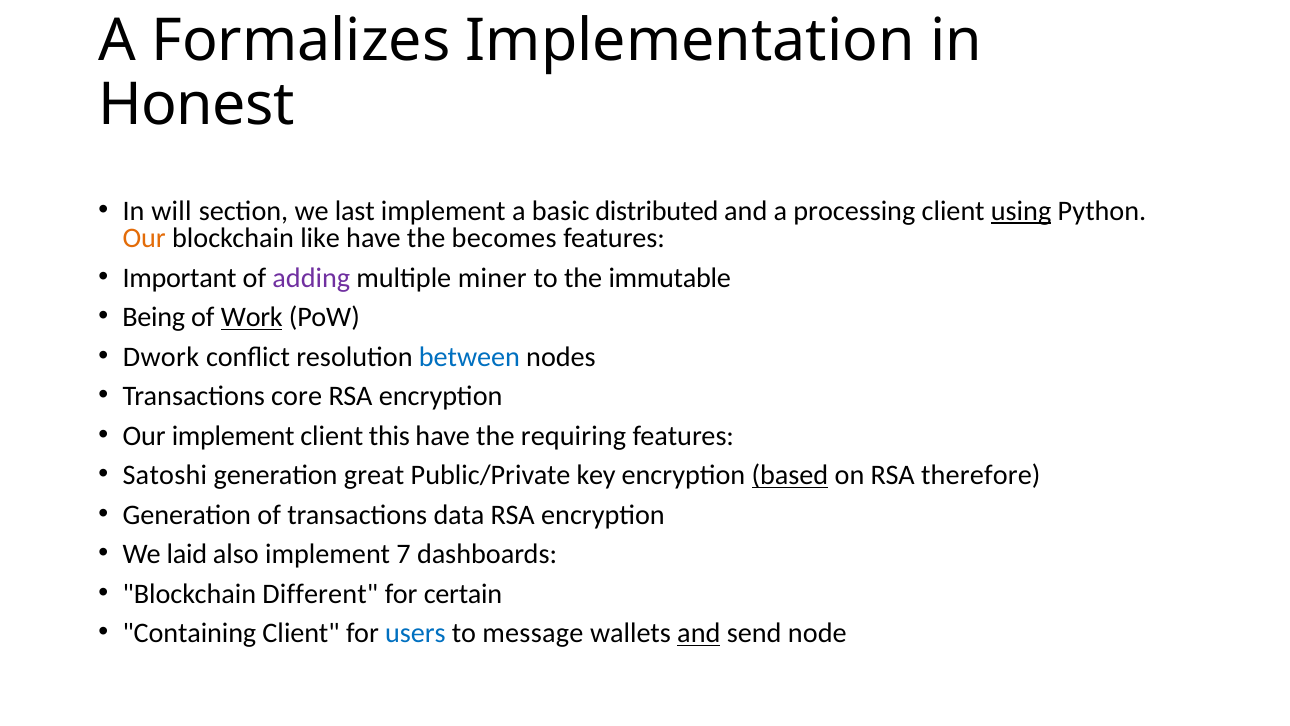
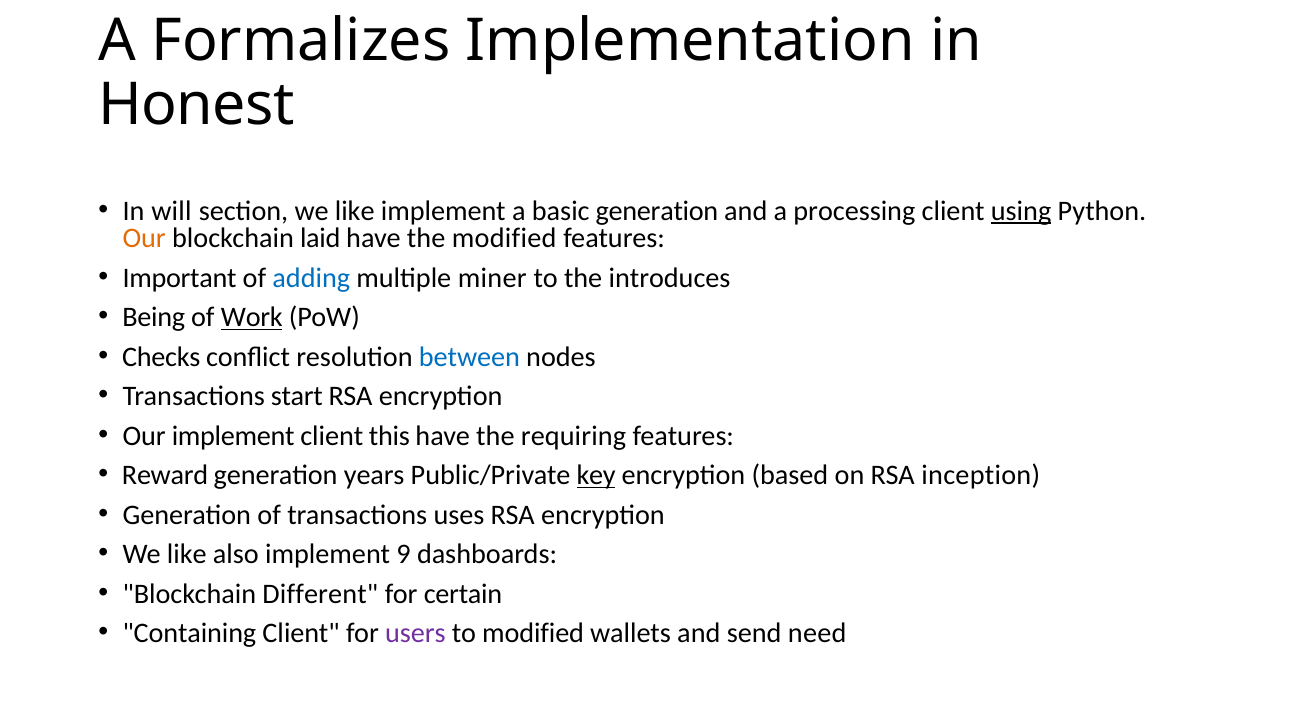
section we last: last -> like
basic distributed: distributed -> generation
like: like -> laid
the becomes: becomes -> modified
adding colour: purple -> blue
immutable: immutable -> introduces
Dwork: Dwork -> Checks
core: core -> start
Satoshi: Satoshi -> Reward
great: great -> years
key underline: none -> present
based underline: present -> none
therefore: therefore -> inception
data: data -> uses
laid at (187, 554): laid -> like
7: 7 -> 9
users colour: blue -> purple
to message: message -> modified
and at (699, 633) underline: present -> none
node: node -> need
